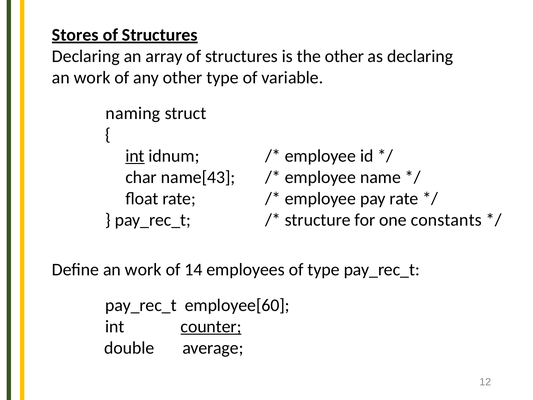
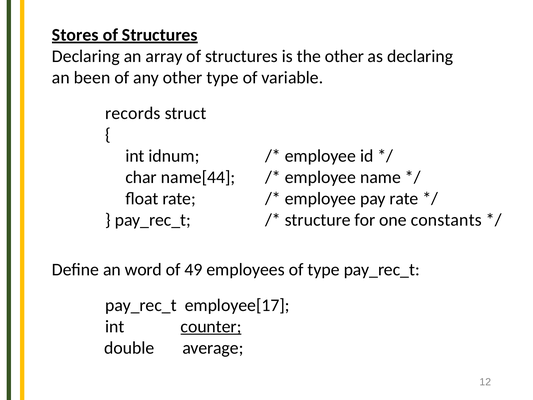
work at (92, 78): work -> been
naming: naming -> records
int at (135, 156) underline: present -> none
name[43: name[43 -> name[44
Define an work: work -> word
14: 14 -> 49
employee[60: employee[60 -> employee[17
